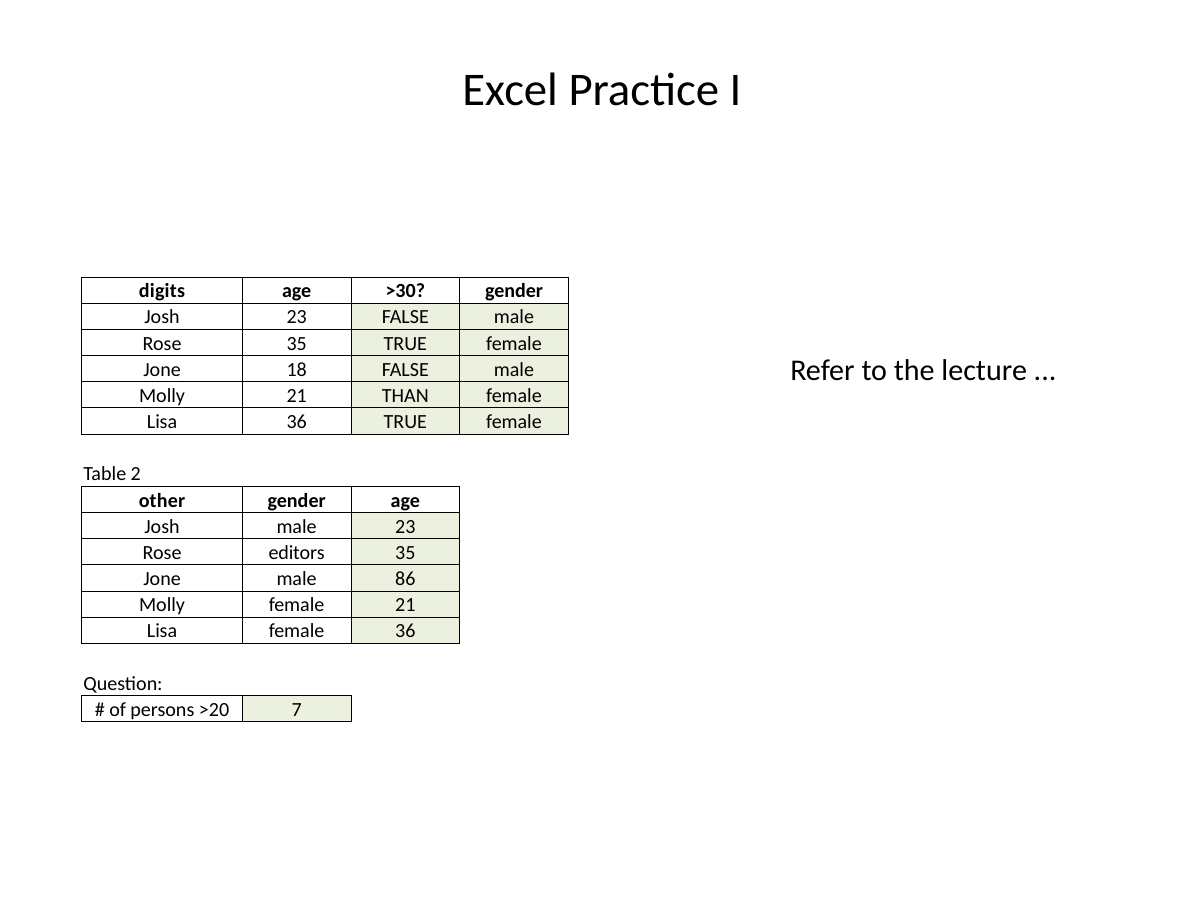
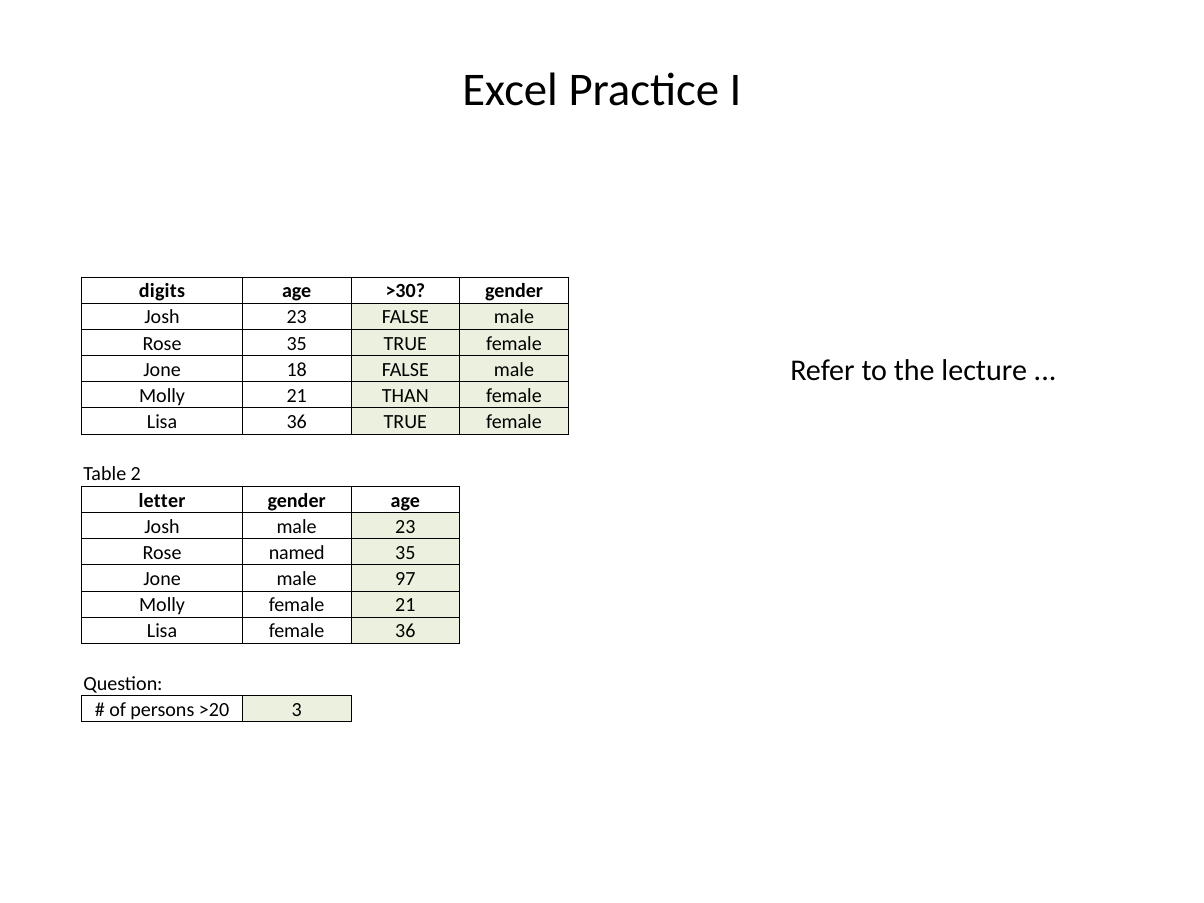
other: other -> letter
editors: editors -> named
86: 86 -> 97
7: 7 -> 3
